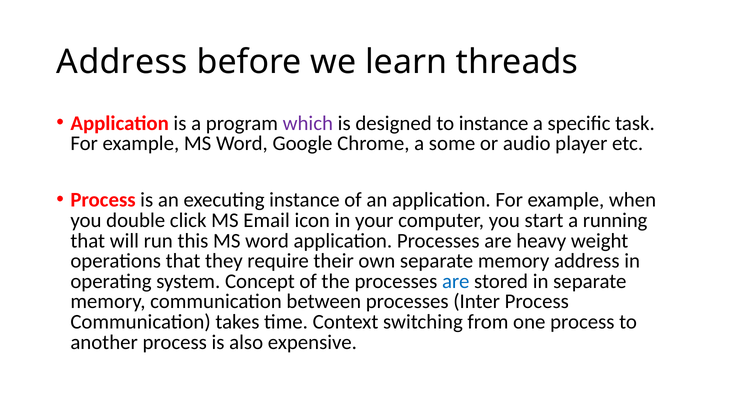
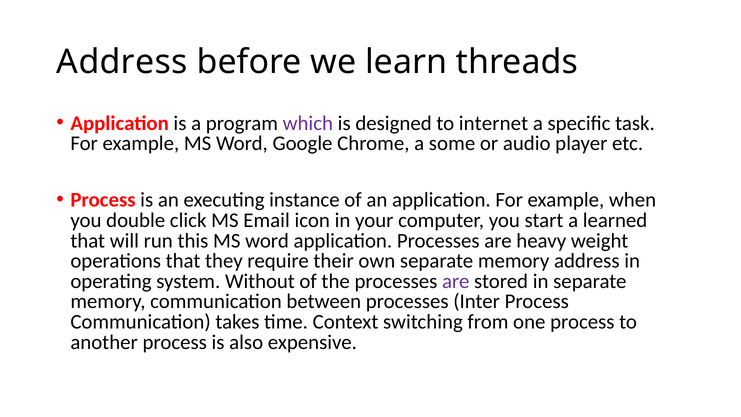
to instance: instance -> internet
running: running -> learned
Concept: Concept -> Without
are at (456, 281) colour: blue -> purple
